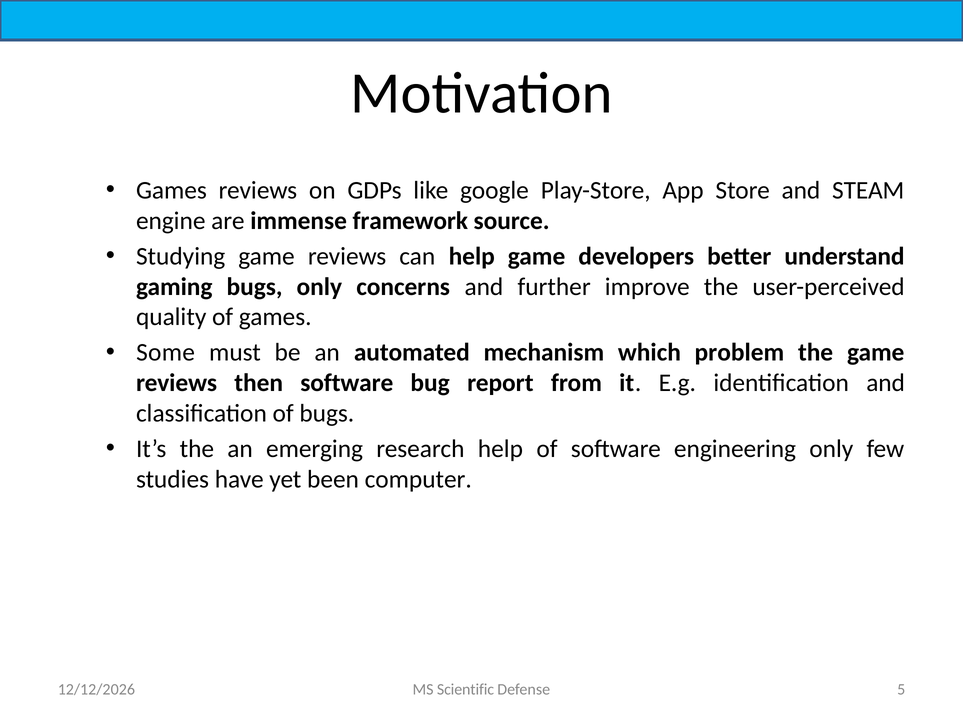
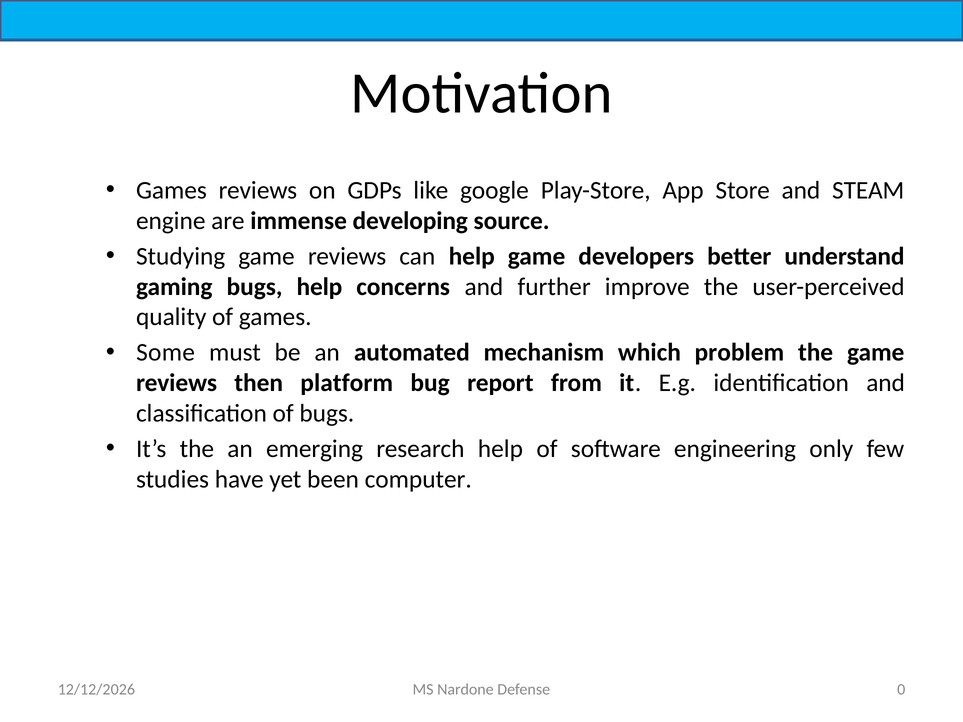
framework: framework -> developing
bugs only: only -> help
then software: software -> platform
Scientific: Scientific -> Nardone
5: 5 -> 0
